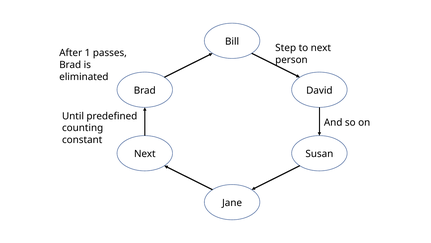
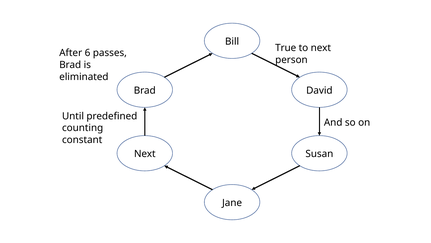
Step: Step -> True
1: 1 -> 6
